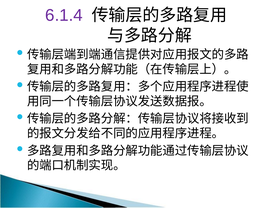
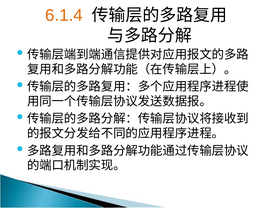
6.1.4 colour: purple -> orange
